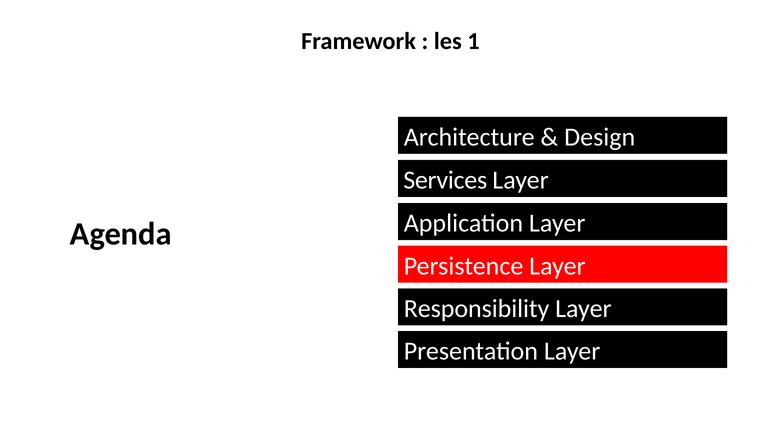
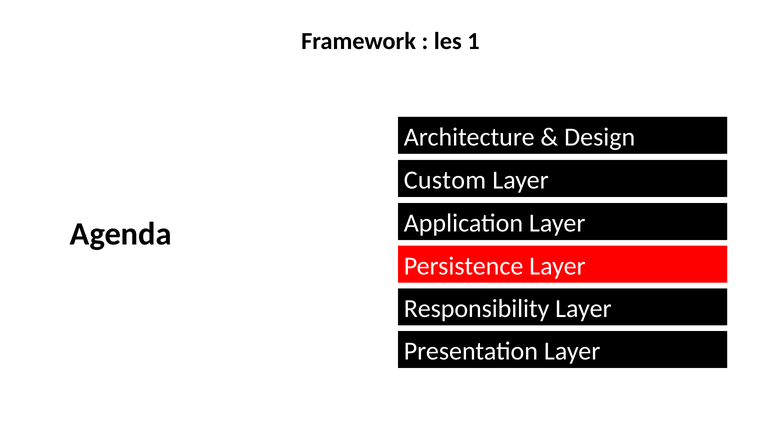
Services: Services -> Custom
